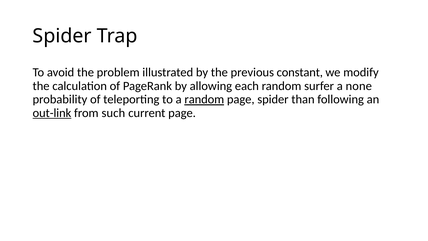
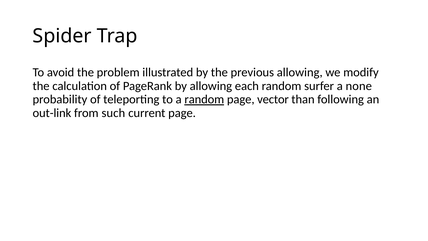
previous constant: constant -> allowing
page spider: spider -> vector
out-link underline: present -> none
